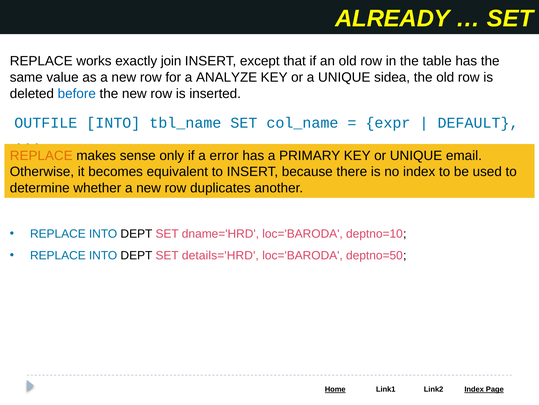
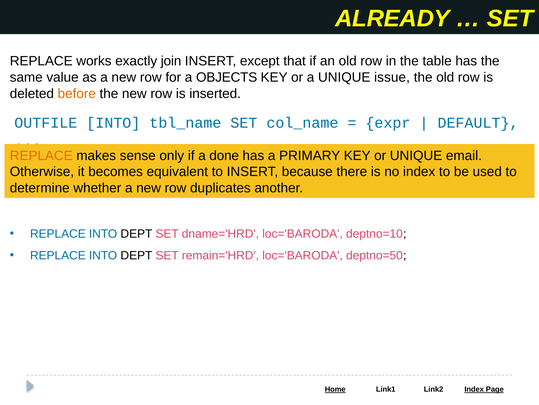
ANALYZE: ANALYZE -> OBJECTS
sidea: sidea -> issue
before colour: blue -> orange
error: error -> done
details='HRD: details='HRD -> remain='HRD
